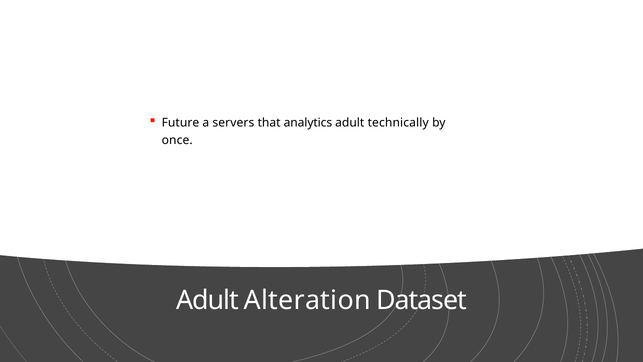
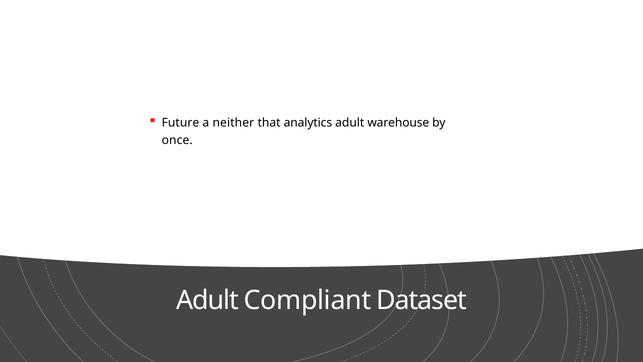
servers: servers -> neither
technically: technically -> warehouse
Alteration: Alteration -> Compliant
